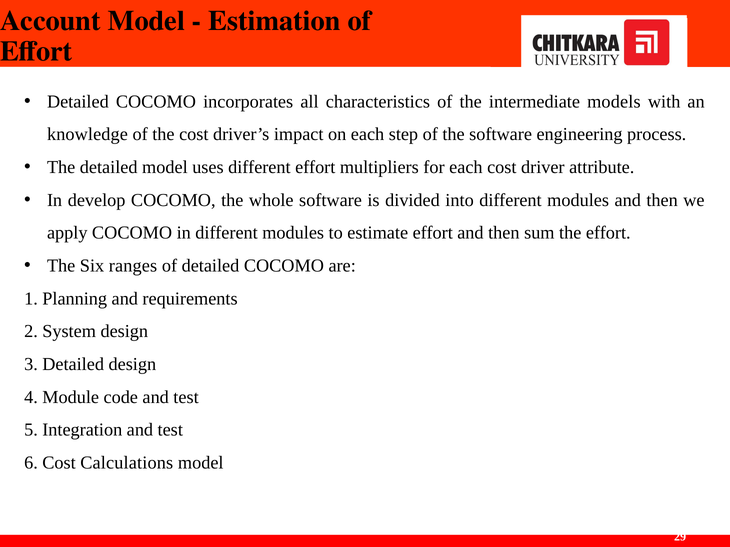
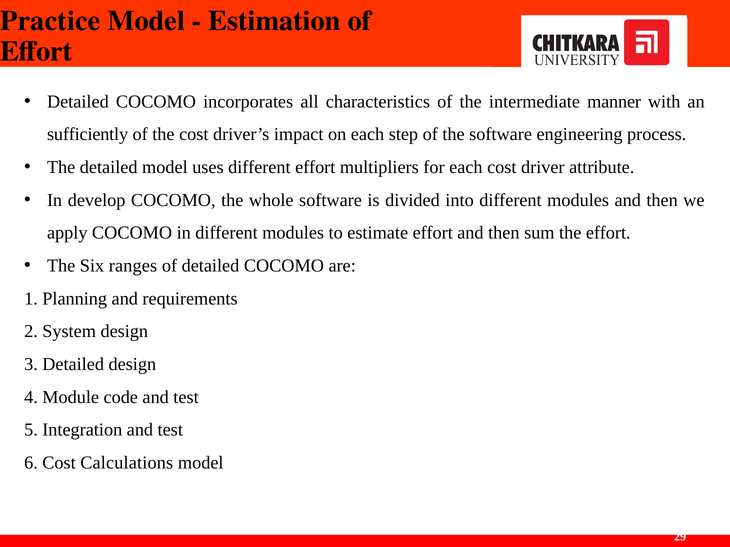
Account: Account -> Practice
models: models -> manner
knowledge: knowledge -> sufficiently
